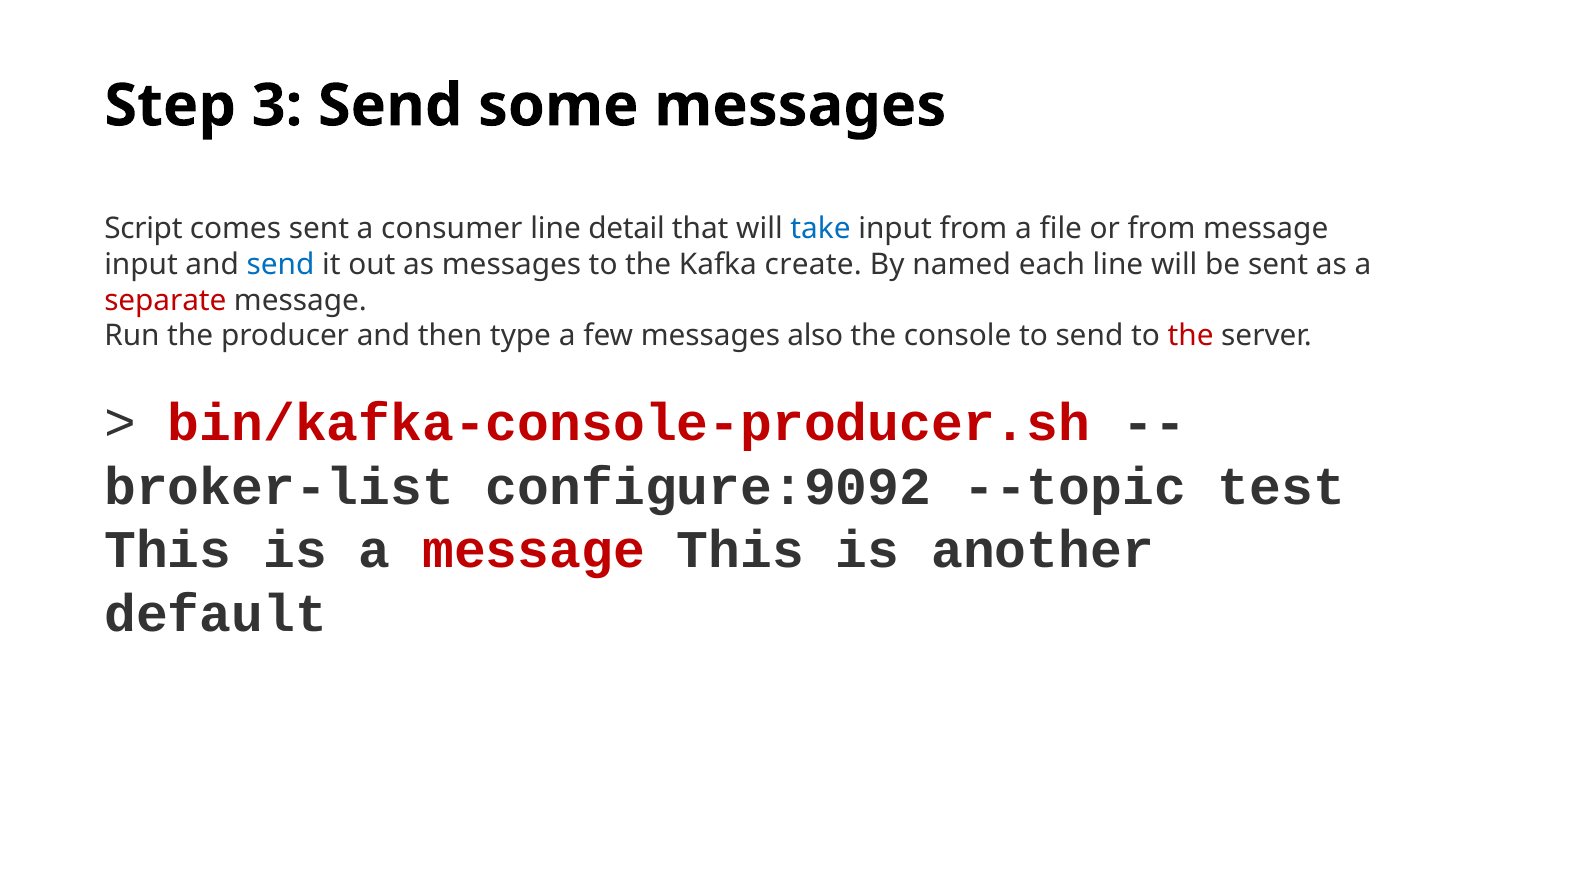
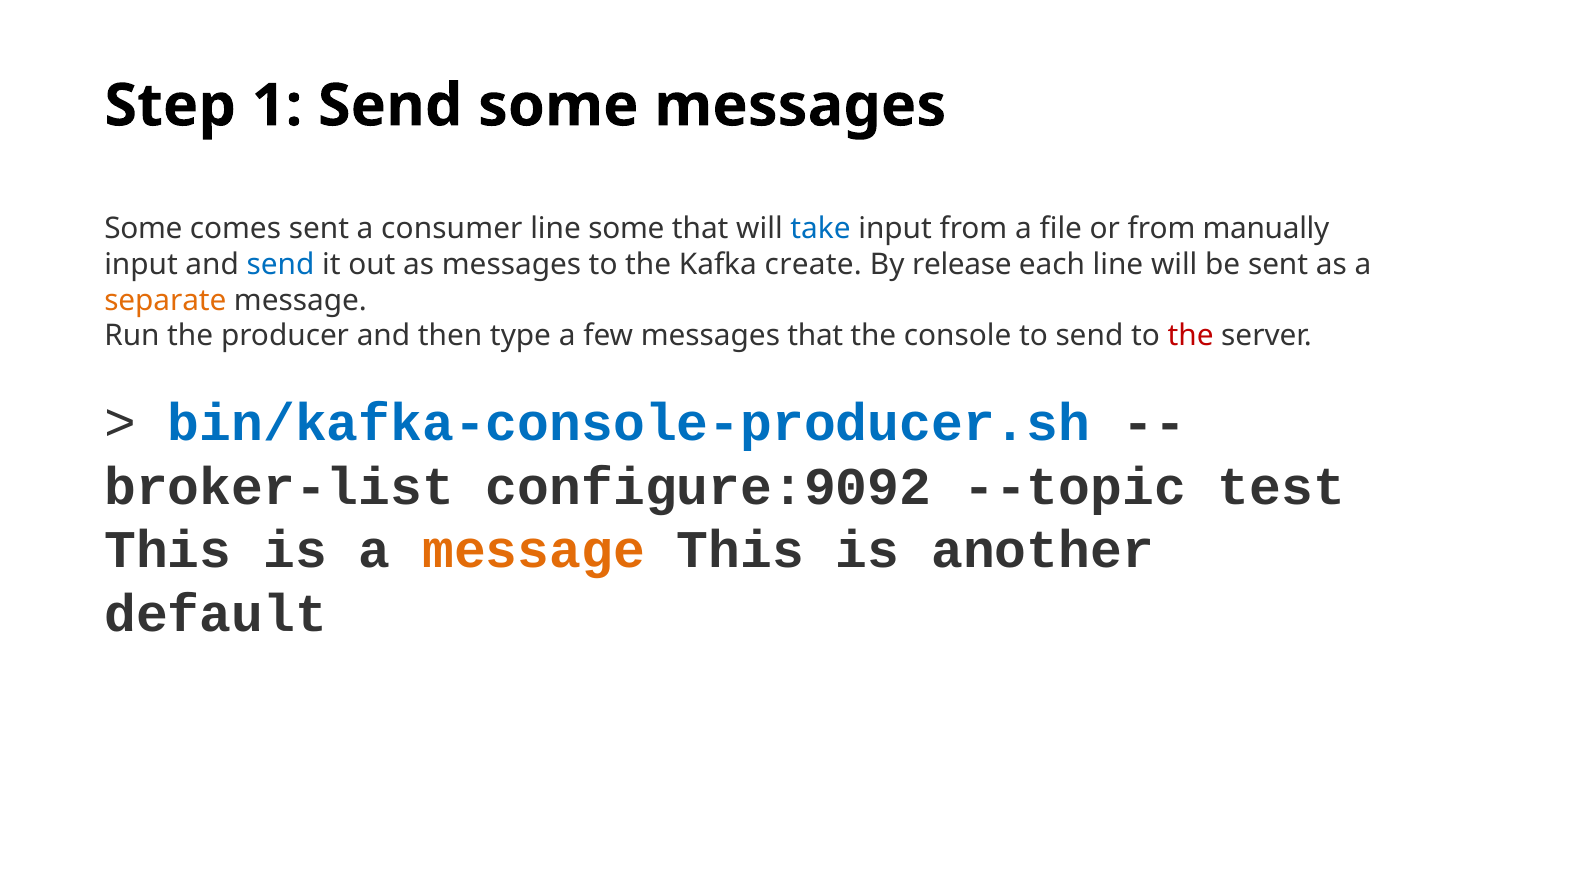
3: 3 -> 1
Script at (143, 229): Script -> Some
line detail: detail -> some
from message: message -> manually
named: named -> release
separate colour: red -> orange
messages also: also -> that
bin/kafka-console-producer.sh colour: red -> blue
message at (534, 550) colour: red -> orange
